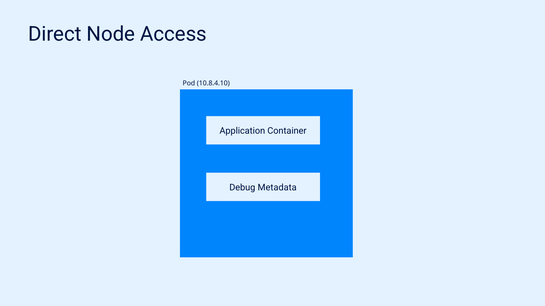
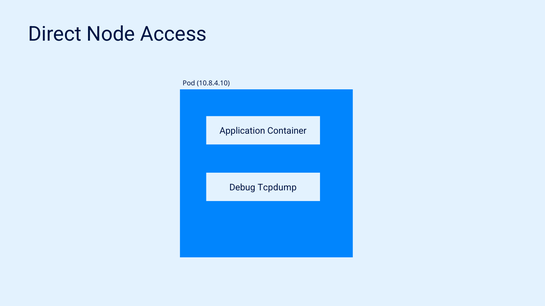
Metadata: Metadata -> Tcpdump
